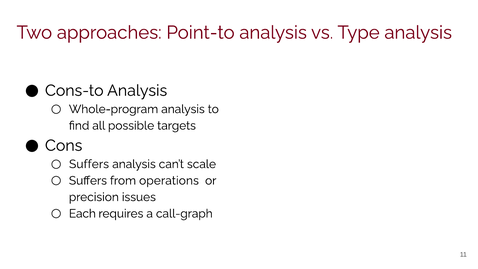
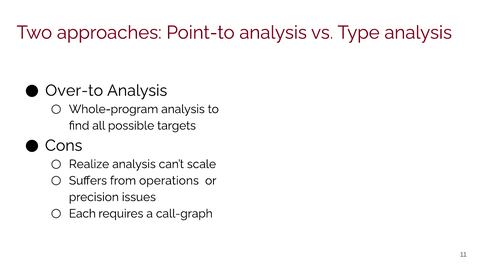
Cons-to: Cons-to -> Over-to
Suffers at (89, 164): Suffers -> Realize
